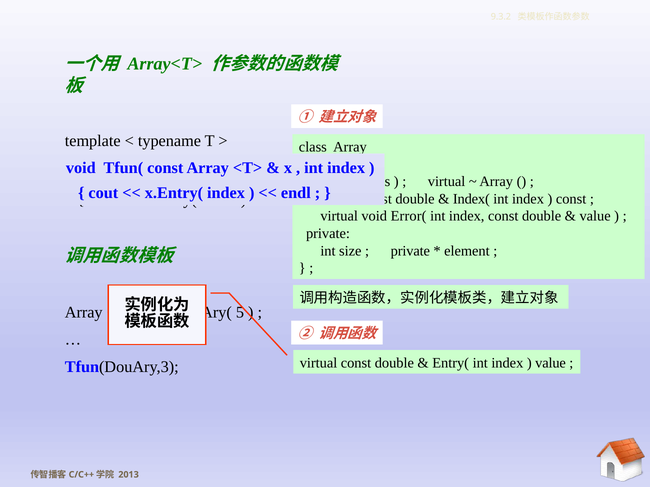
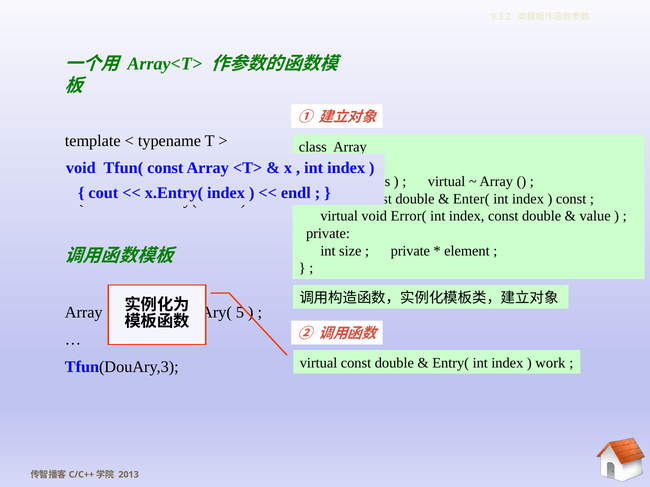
Index(: Index( -> Enter(
value at (551, 363): value -> work
